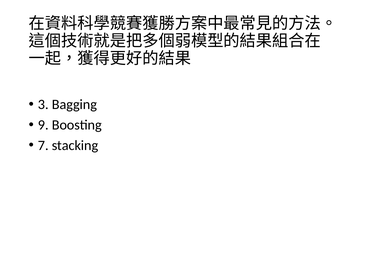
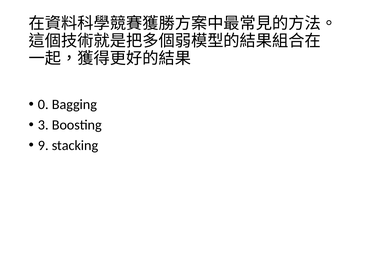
3: 3 -> 0
9: 9 -> 3
7: 7 -> 9
